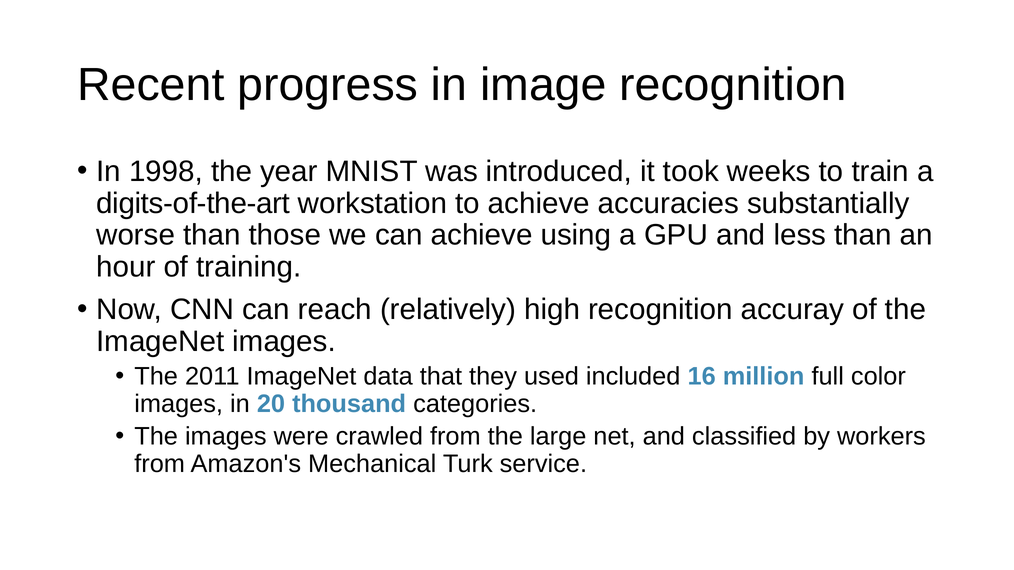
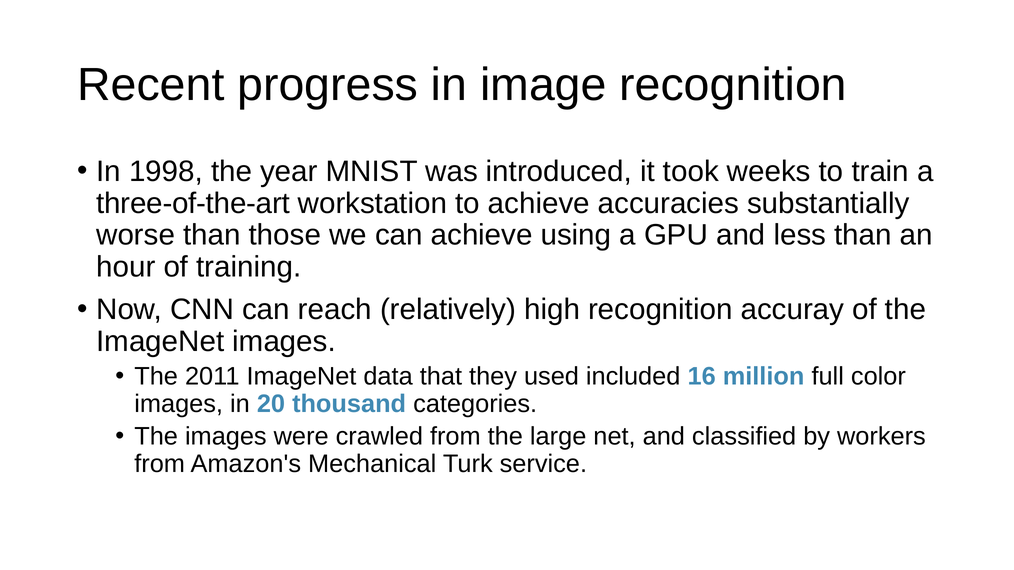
digits-of-the-art: digits-of-the-art -> three-of-the-art
